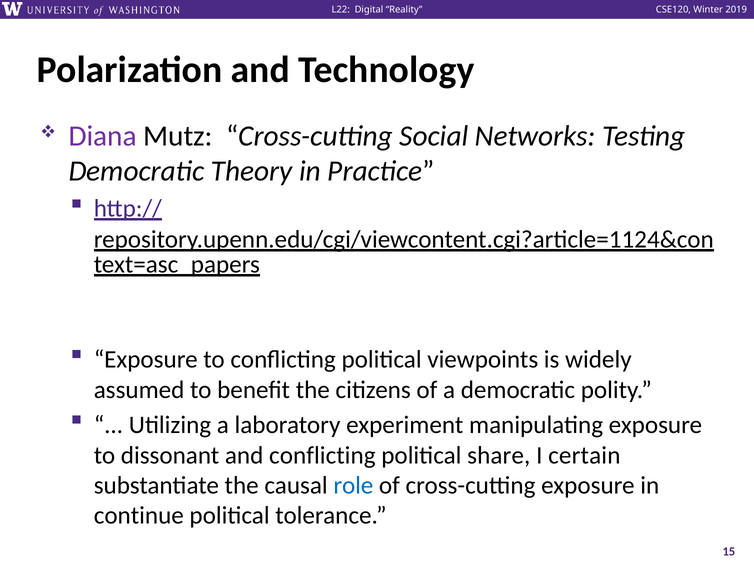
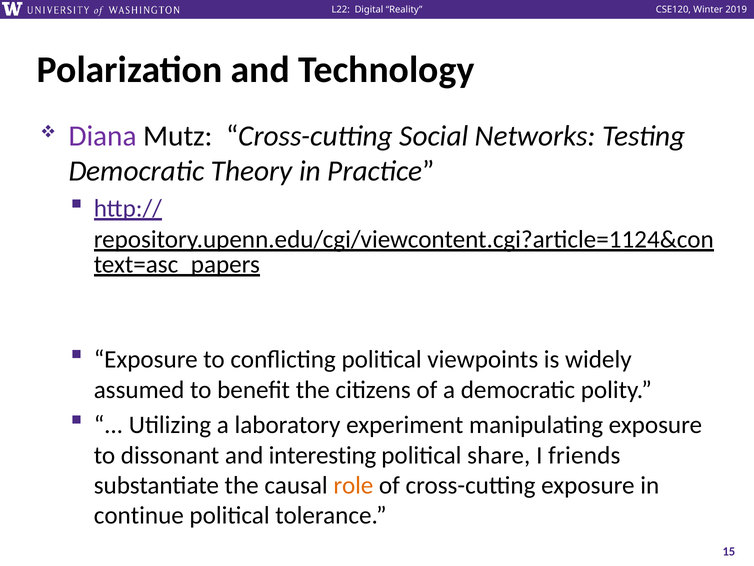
and conflicting: conflicting -> interesting
certain: certain -> friends
role colour: blue -> orange
